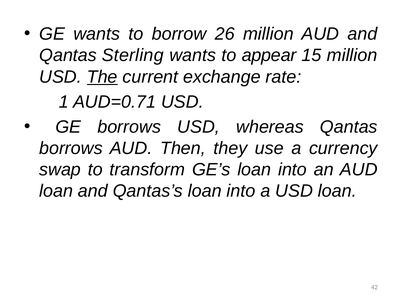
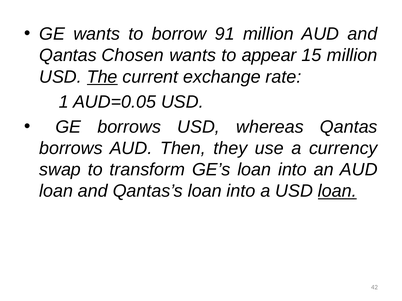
26: 26 -> 91
Sterling: Sterling -> Chosen
AUD=0.71: AUD=0.71 -> AUD=0.05
loan at (337, 191) underline: none -> present
